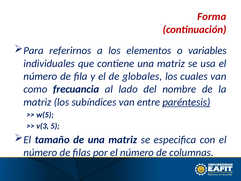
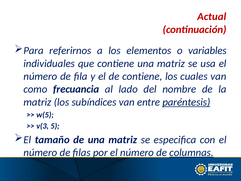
Forma: Forma -> Actual
de globales: globales -> contiene
columnas underline: none -> present
